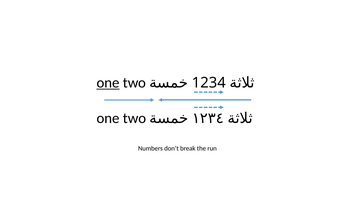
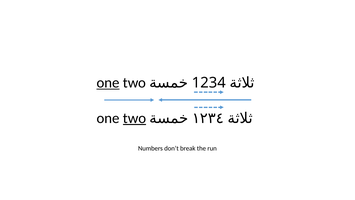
two at (134, 118) underline: none -> present
